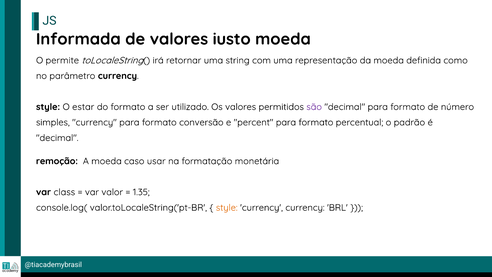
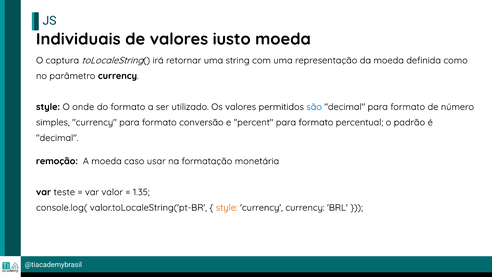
Informada: Informada -> Individuais
permite: permite -> captura
estar: estar -> onde
são colour: purple -> blue
class: class -> teste
